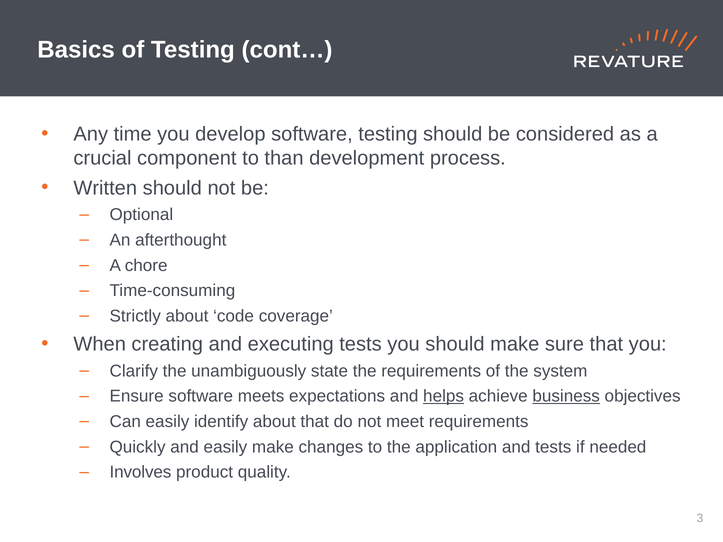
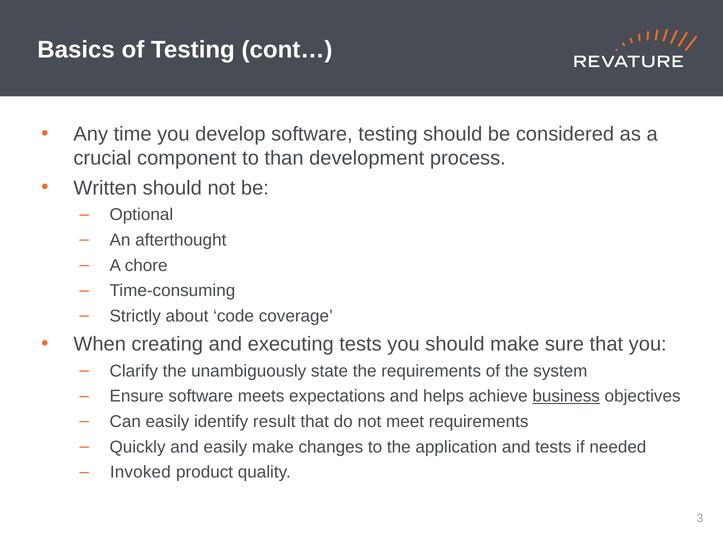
helps underline: present -> none
identify about: about -> result
Involves: Involves -> Invoked
